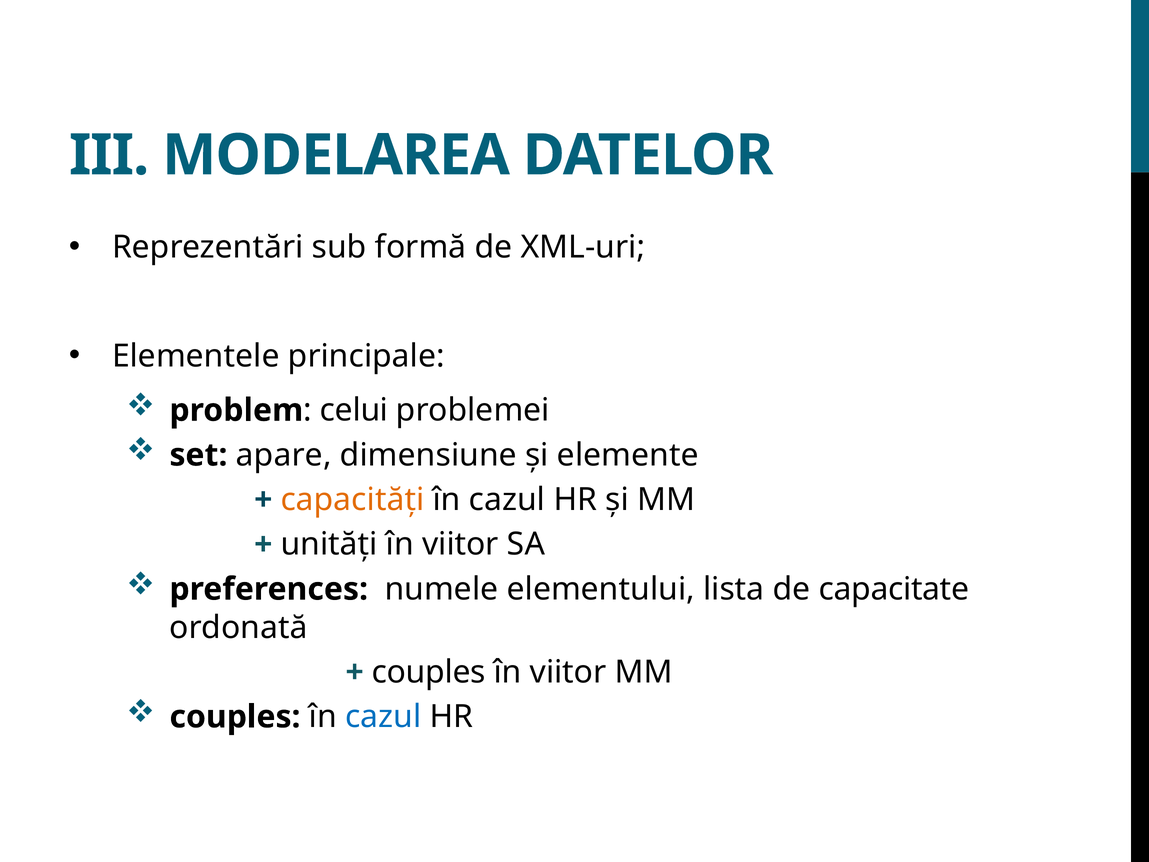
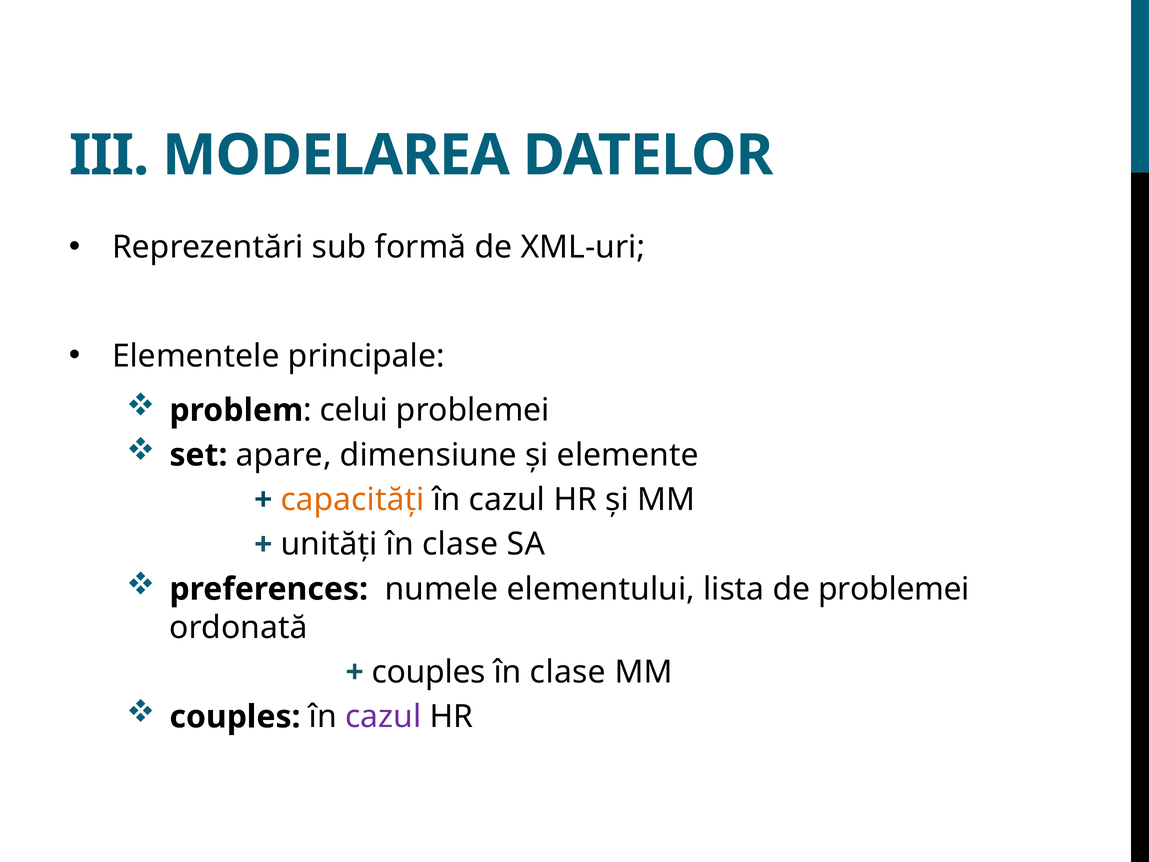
unități în viitor: viitor -> clase
de capacitate: capacitate -> problemei
viitor at (568, 672): viitor -> clase
cazul at (383, 717) colour: blue -> purple
